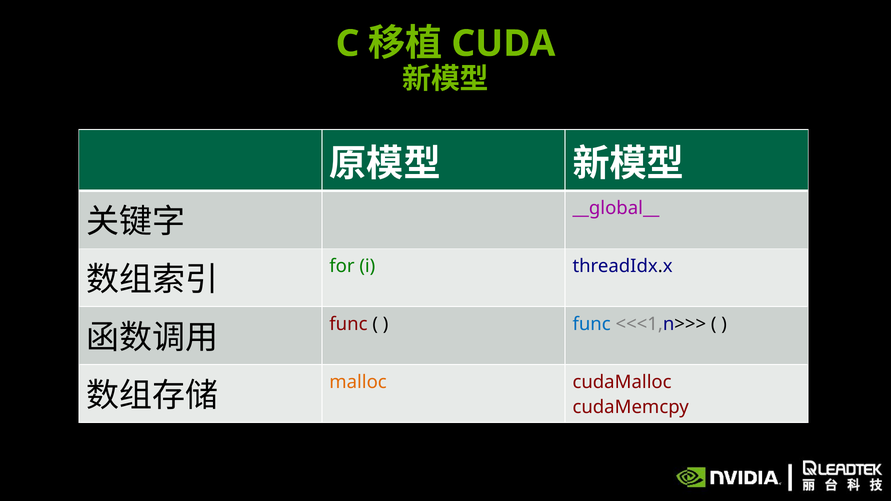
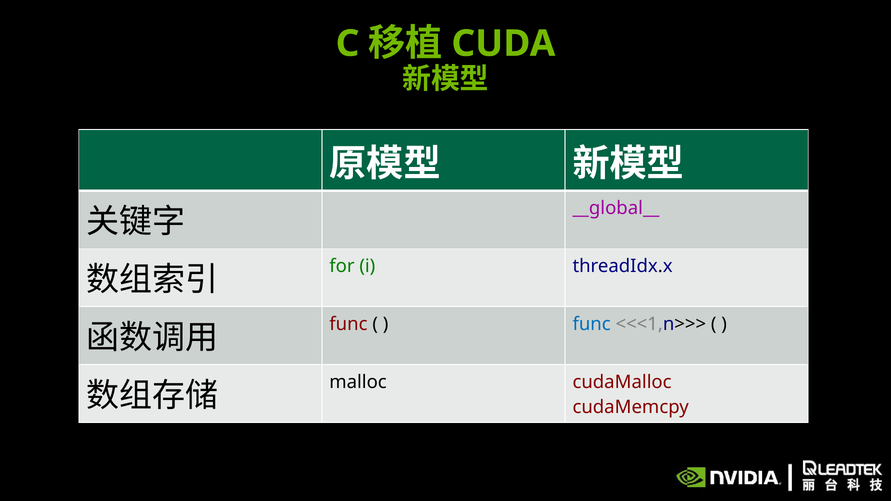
malloc colour: orange -> black
